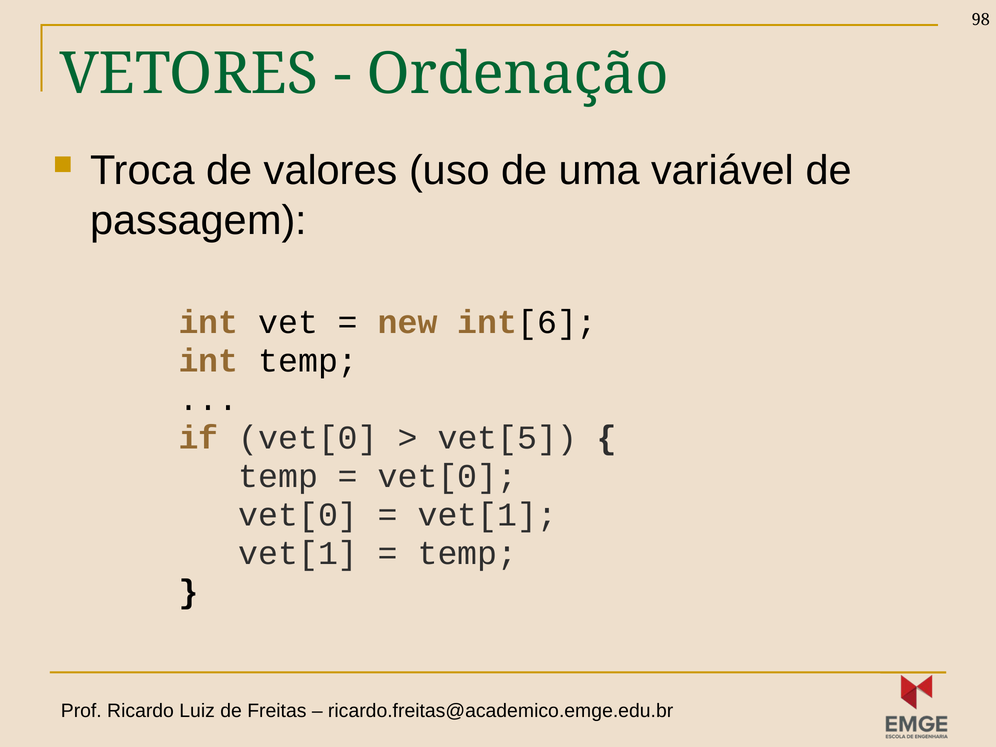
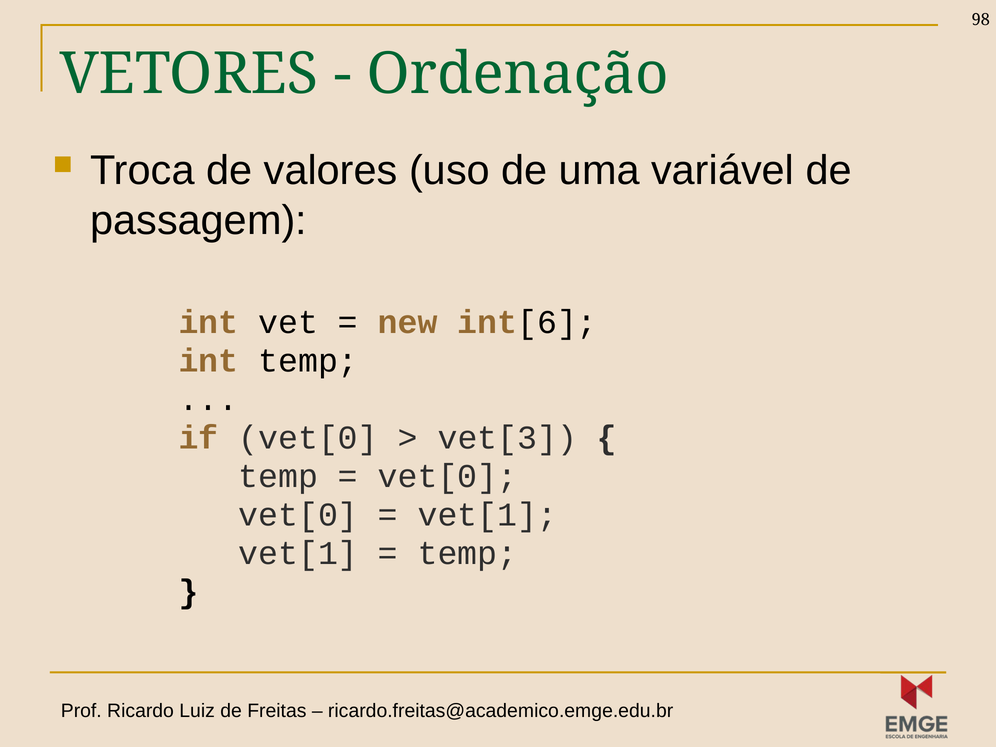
vet[5: vet[5 -> vet[3
